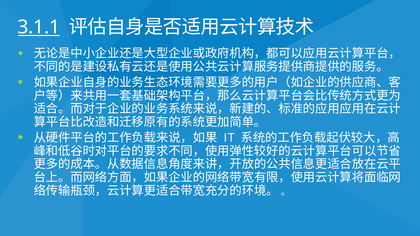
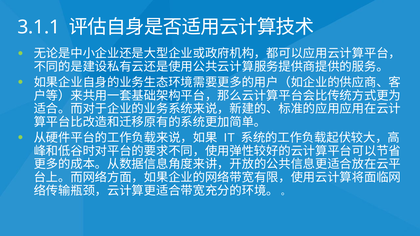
3.1.1 underline: present -> none
